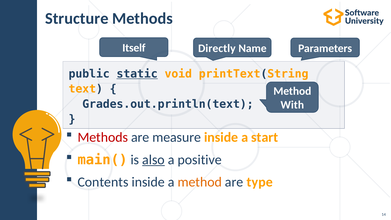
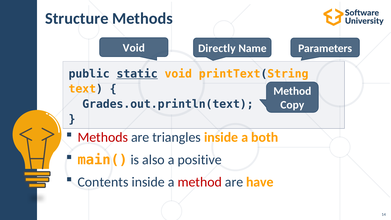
Itself at (134, 48): Itself -> Void
With: With -> Copy
measure: measure -> triangles
start: start -> both
also underline: present -> none
method at (200, 182) colour: orange -> red
type: type -> have
